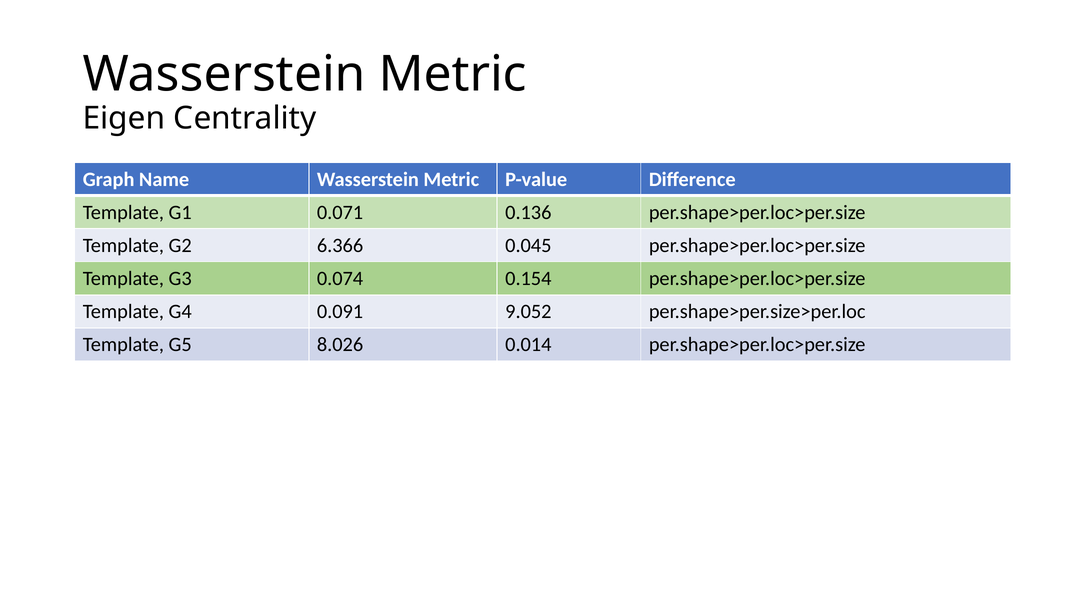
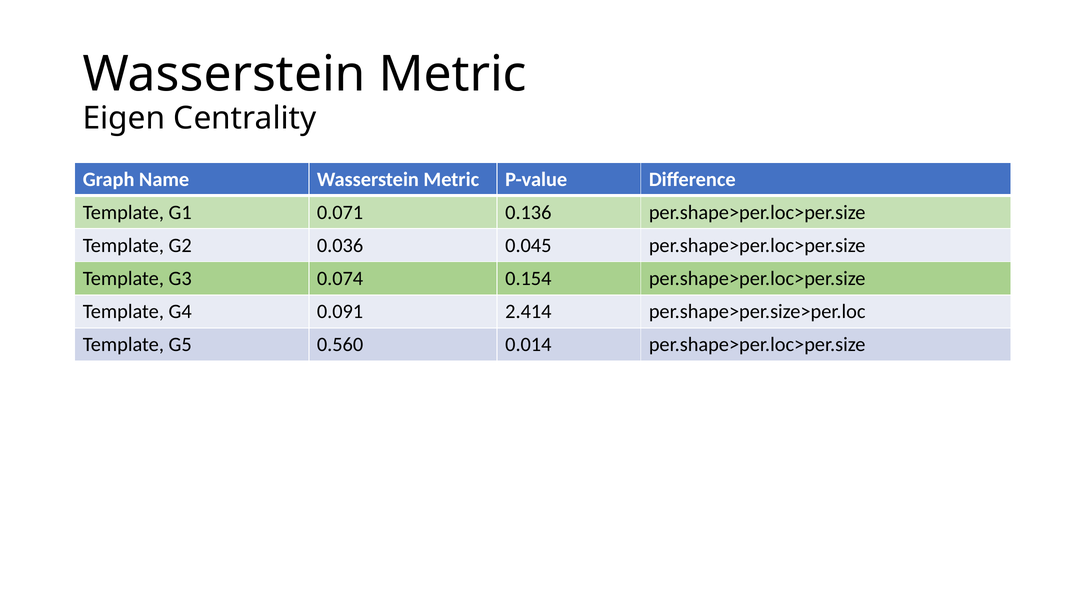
6.366: 6.366 -> 0.036
9.052: 9.052 -> 2.414
8.026: 8.026 -> 0.560
